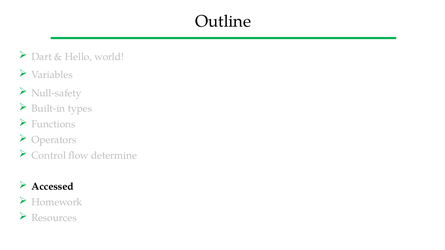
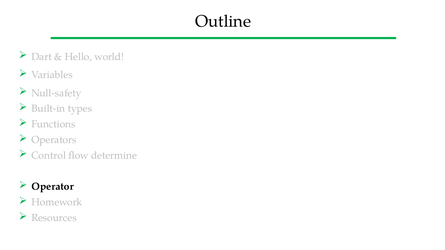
Accessed: Accessed -> Operator
